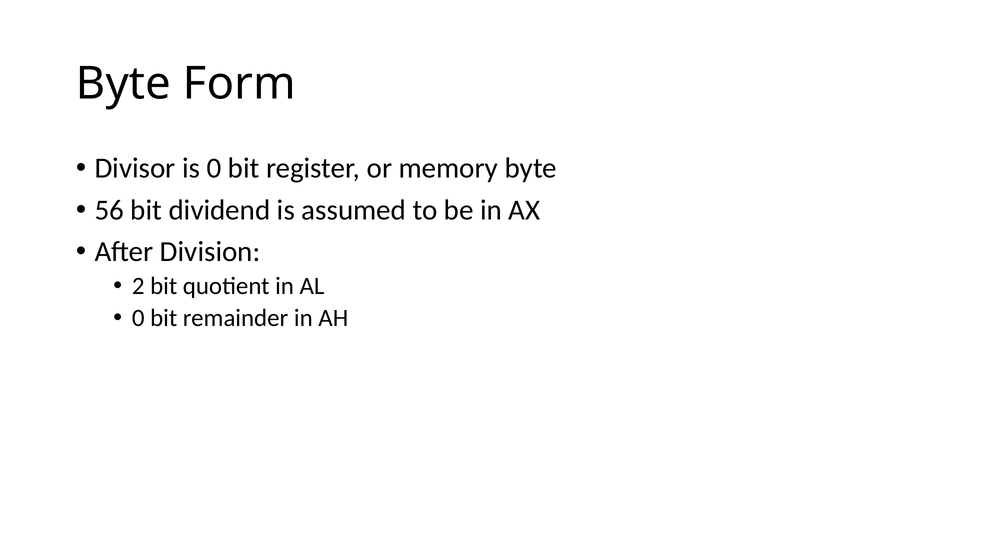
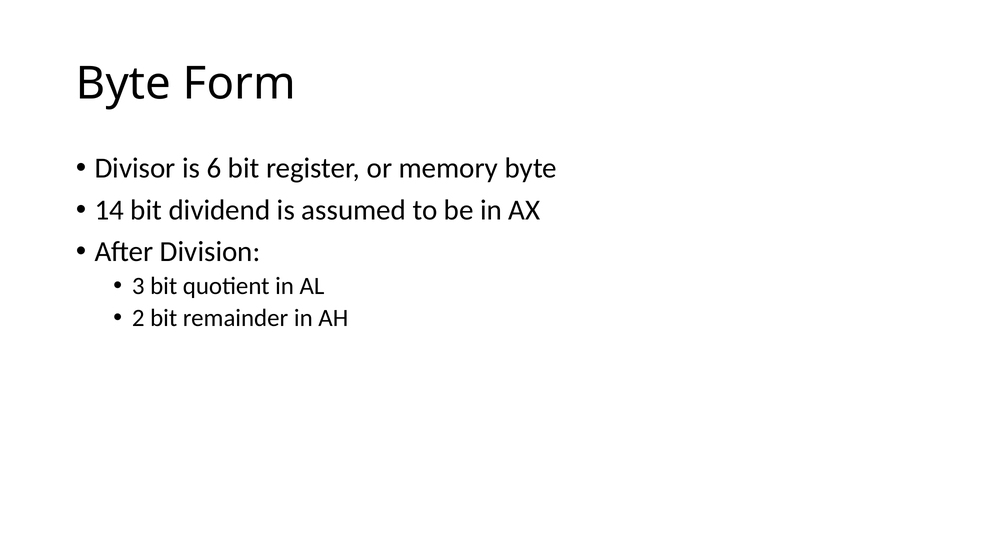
is 0: 0 -> 6
56: 56 -> 14
2: 2 -> 3
0 at (138, 318): 0 -> 2
